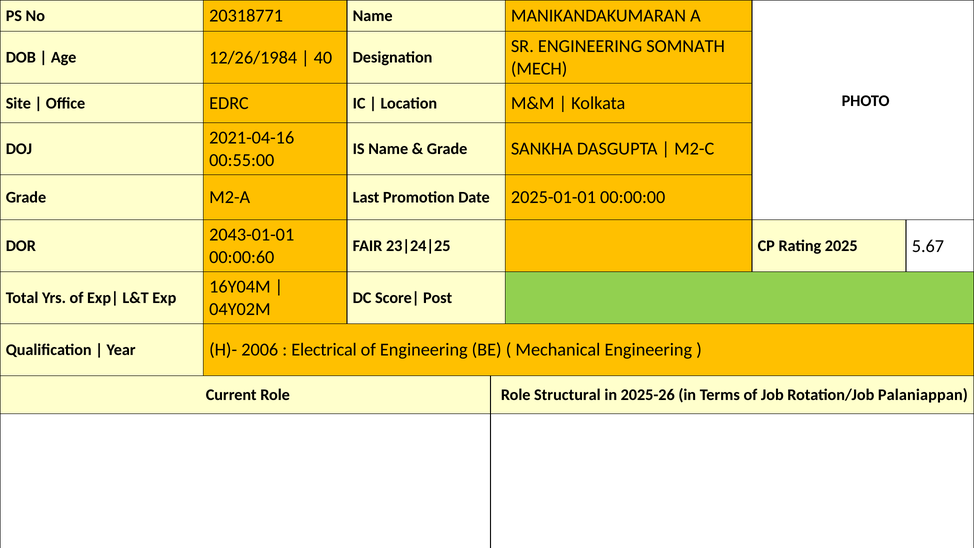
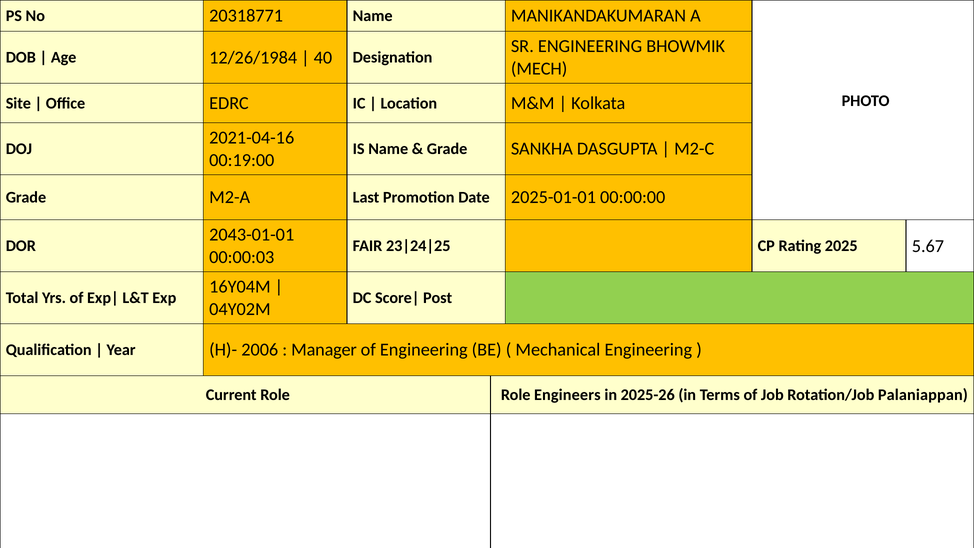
SOMNATH: SOMNATH -> BHOWMIK
00:55:00: 00:55:00 -> 00:19:00
00:00:60: 00:00:60 -> 00:00:03
Electrical: Electrical -> Manager
Structural: Structural -> Engineers
